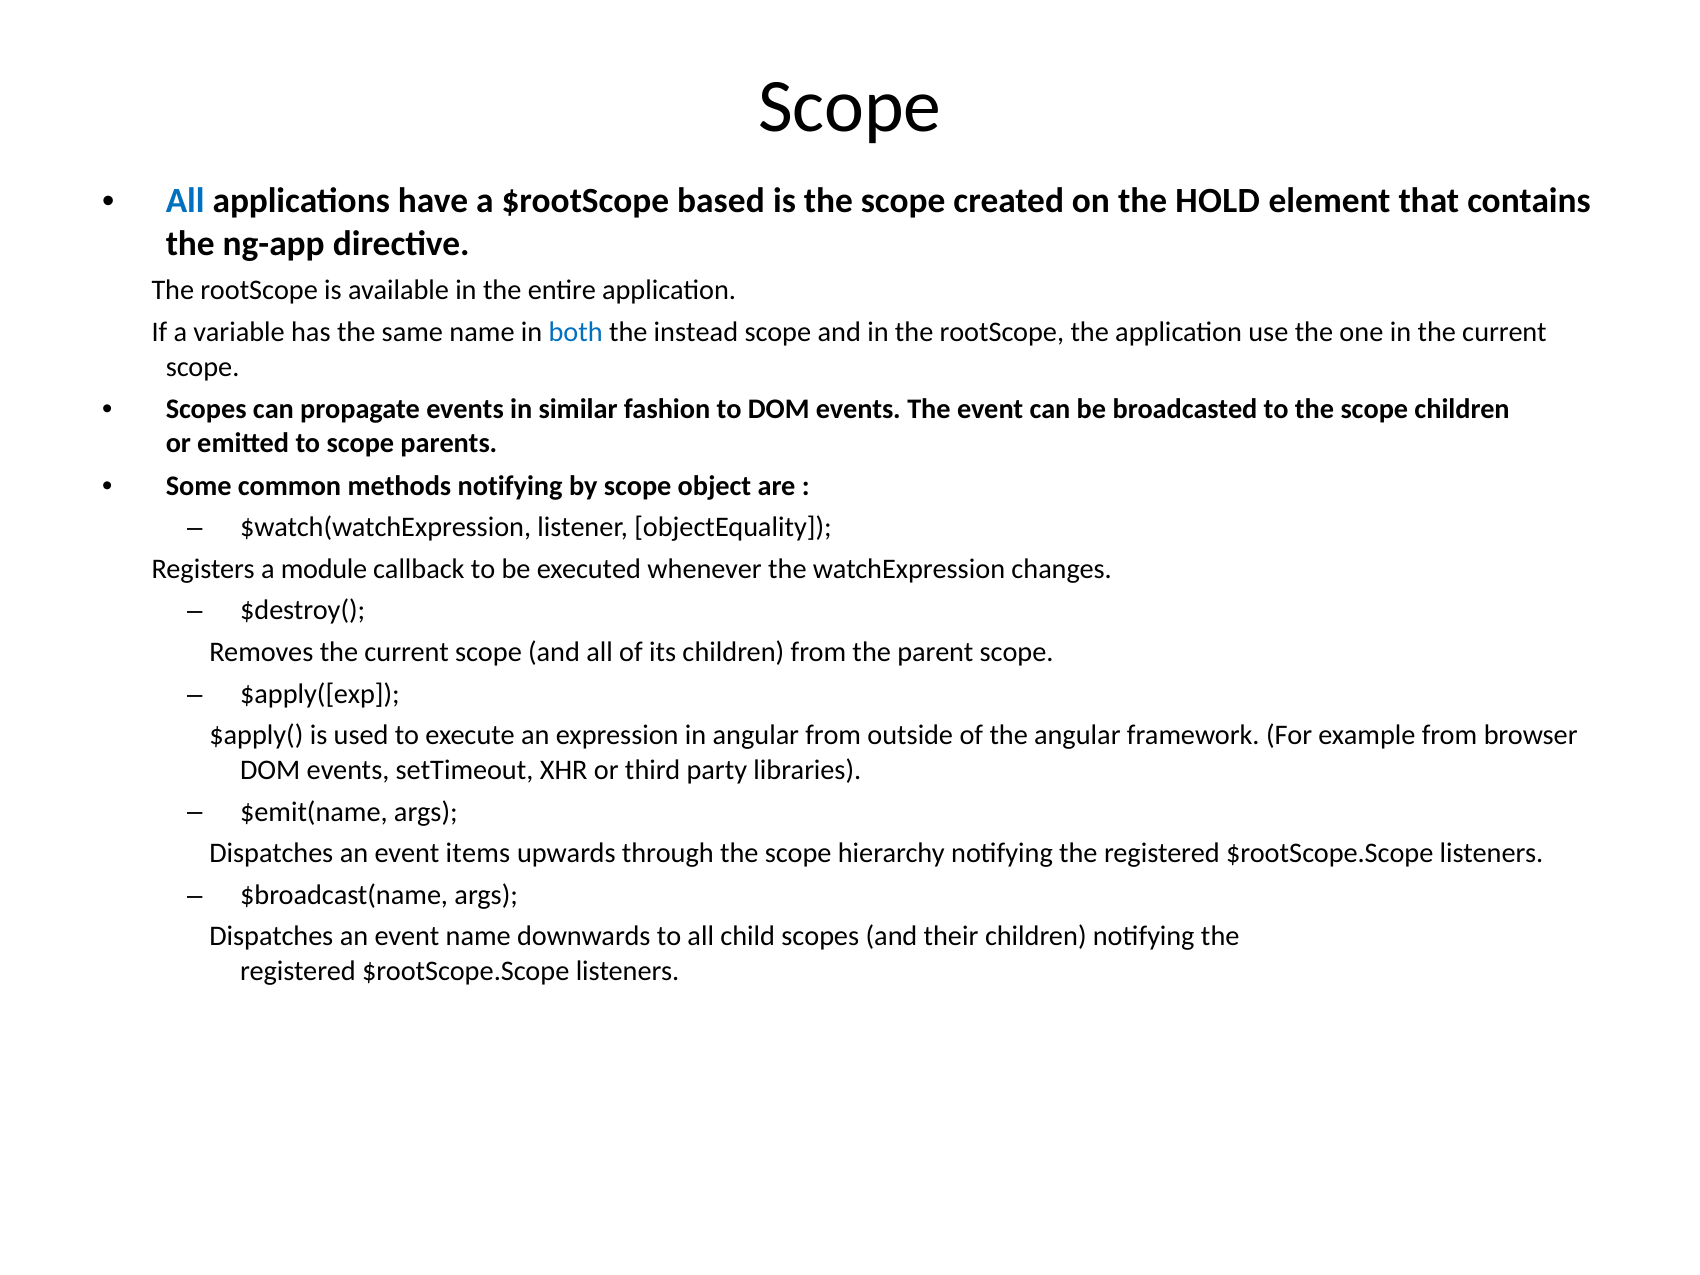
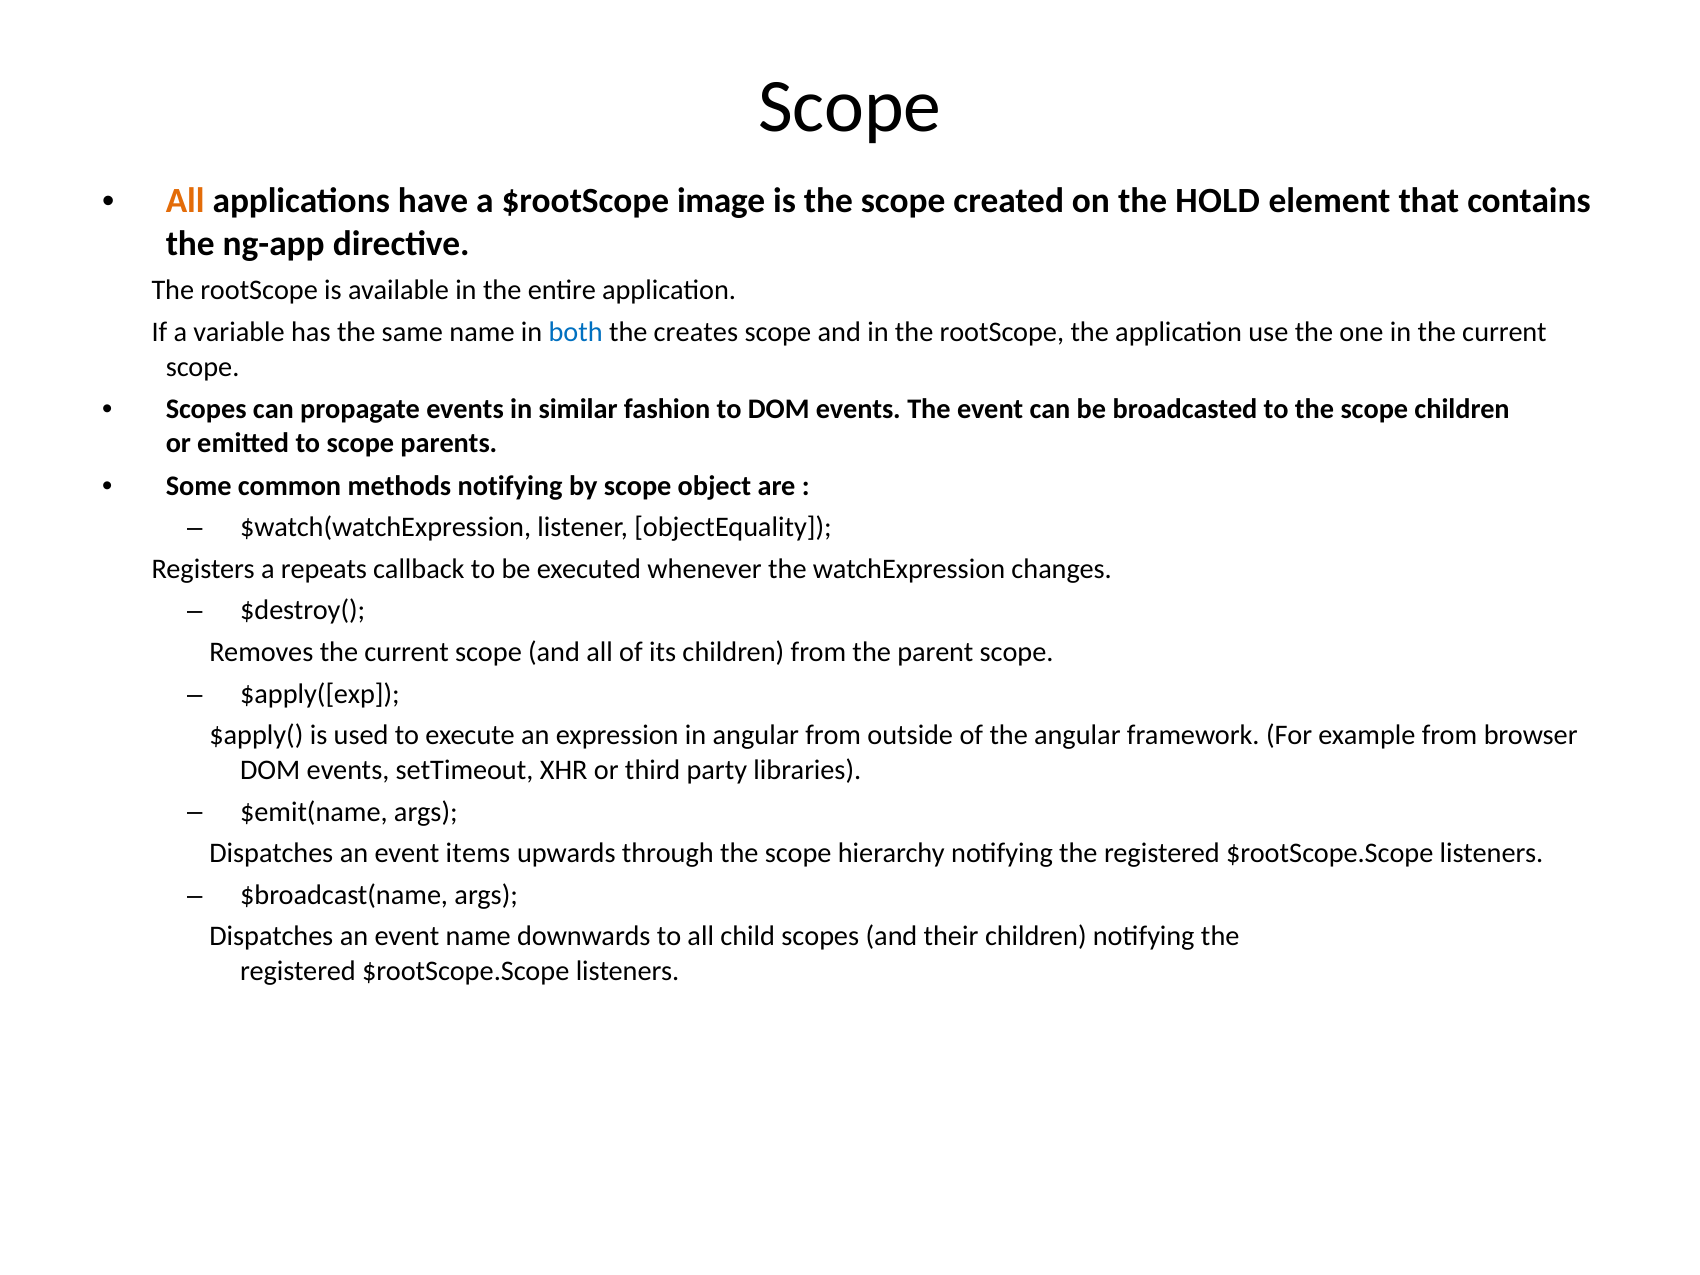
All at (185, 201) colour: blue -> orange
based: based -> image
instead: instead -> creates
module: module -> repeats
